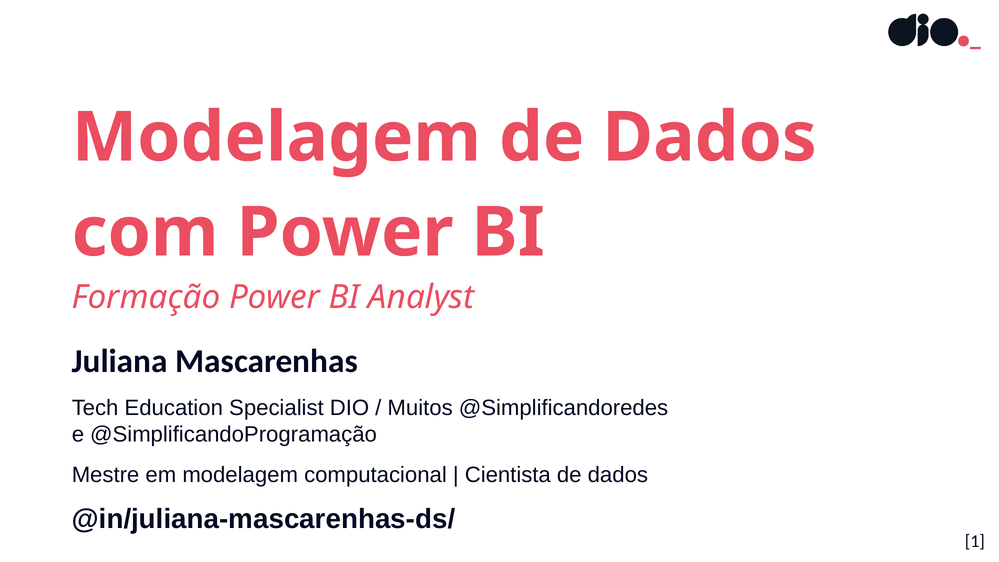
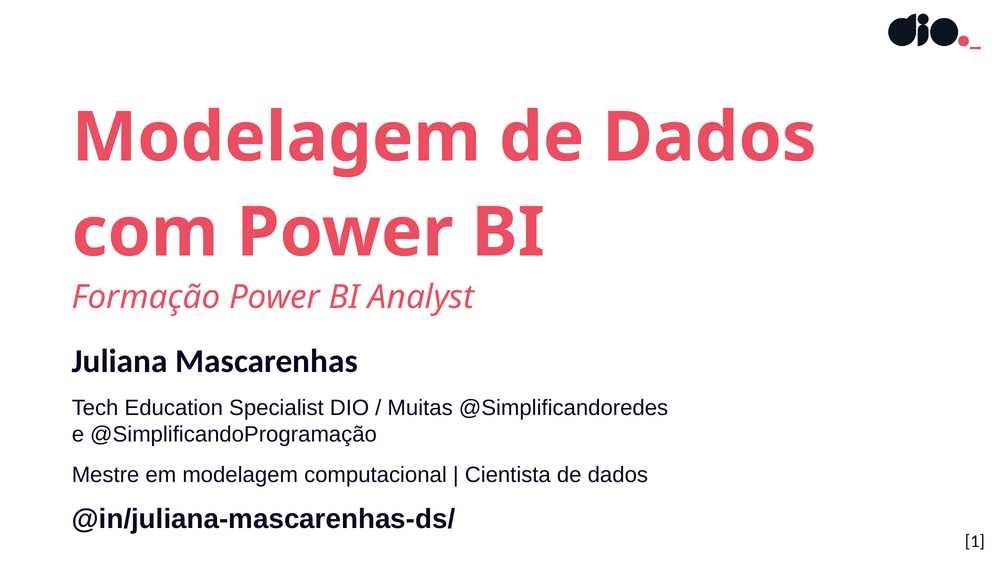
Muitos: Muitos -> Muitas
